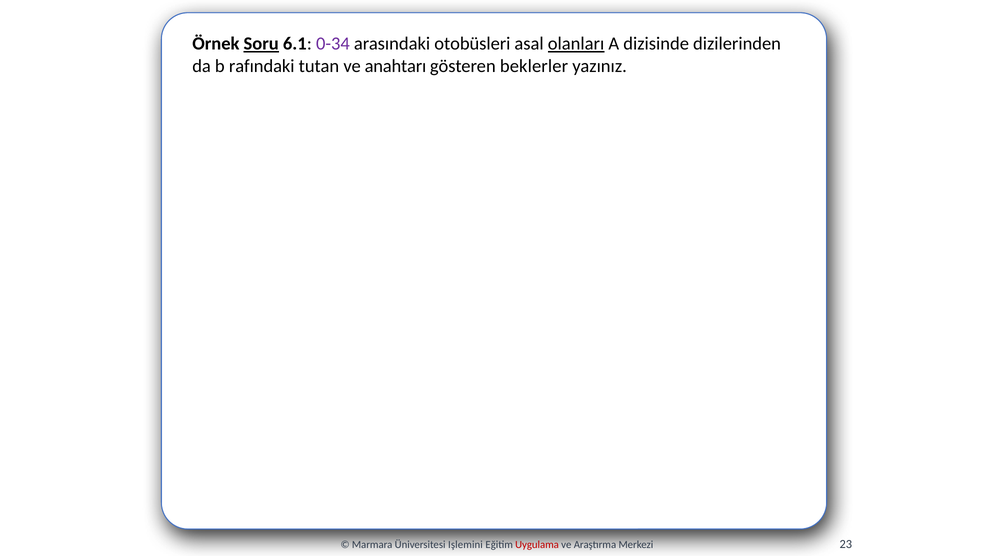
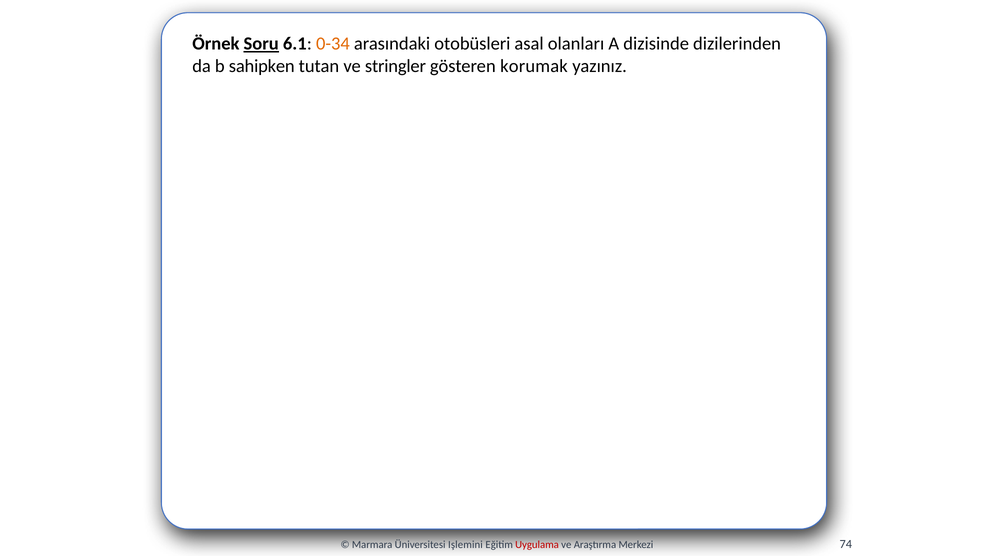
0-34 colour: purple -> orange
olanları underline: present -> none
rafındaki: rafındaki -> sahipken
anahtarı: anahtarı -> stringler
beklerler: beklerler -> korumak
23: 23 -> 74
